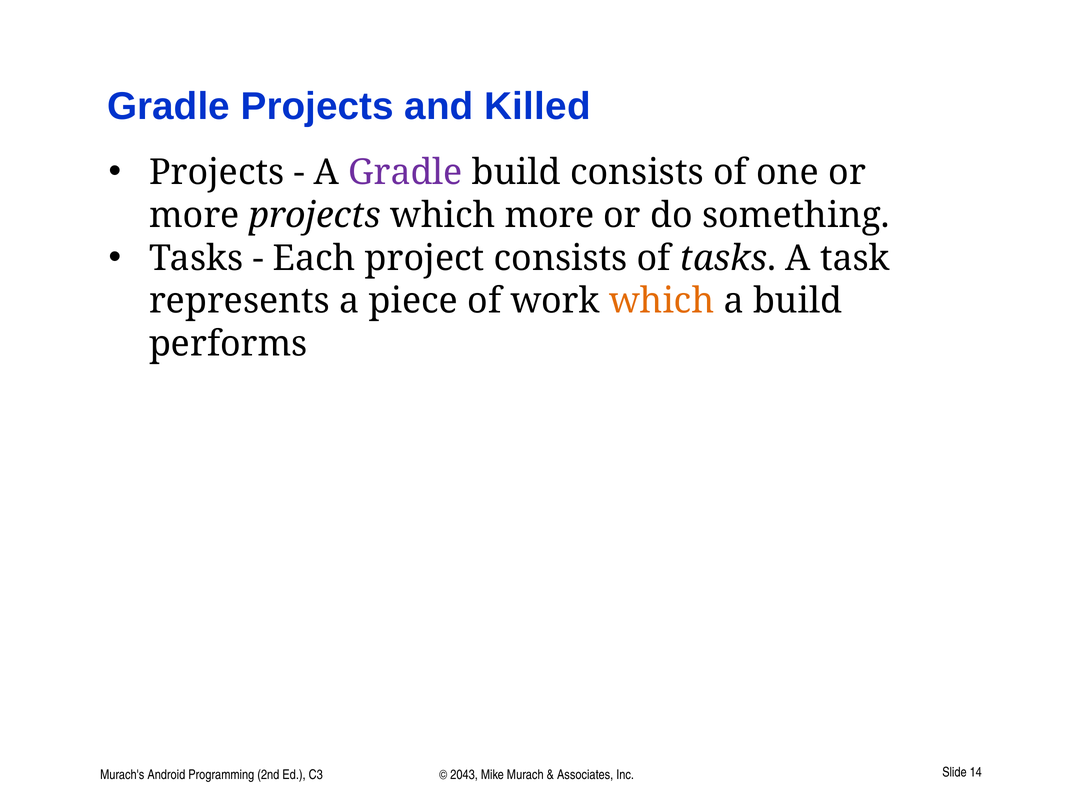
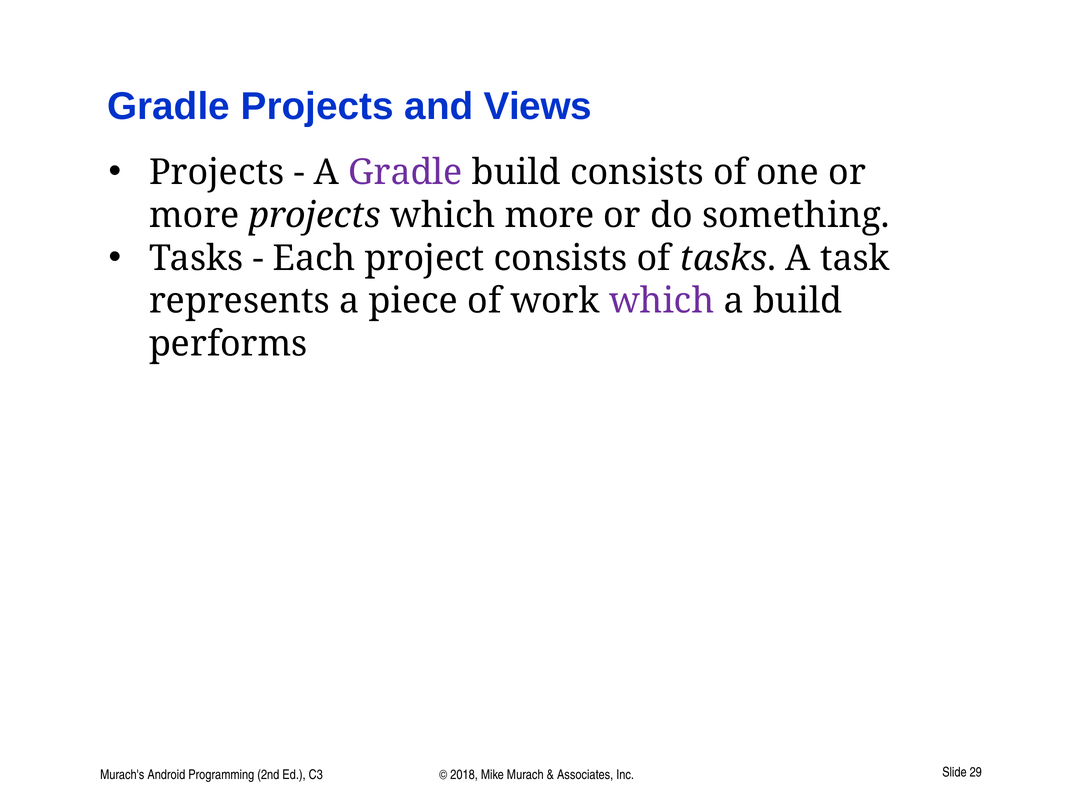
Killed: Killed -> Views
which at (662, 301) colour: orange -> purple
2043: 2043 -> 2018
14: 14 -> 29
